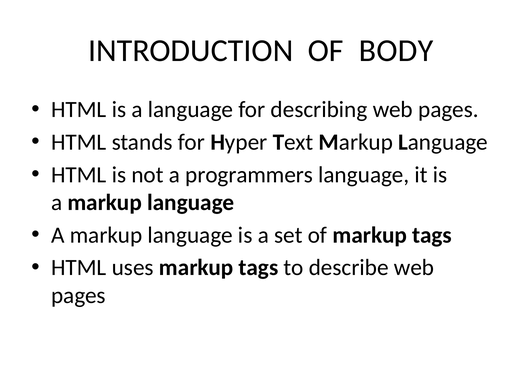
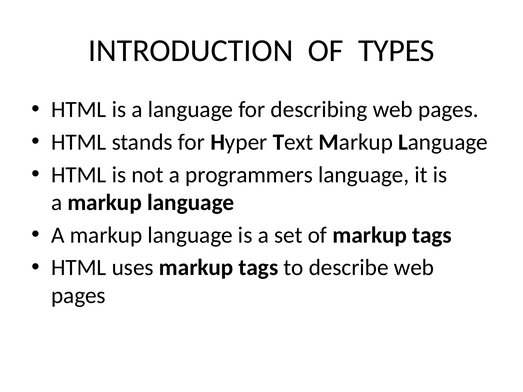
BODY: BODY -> TYPES
